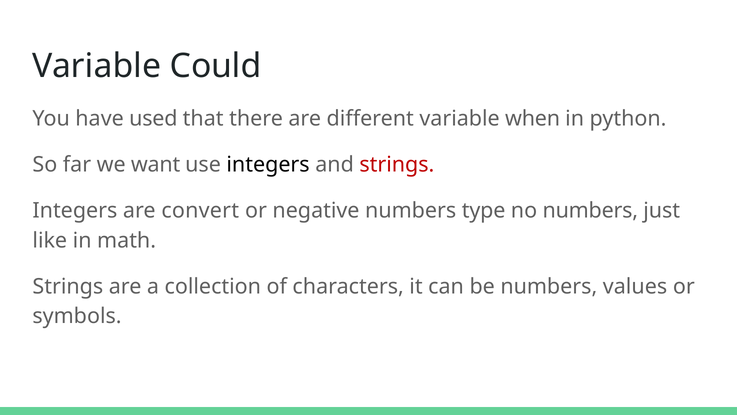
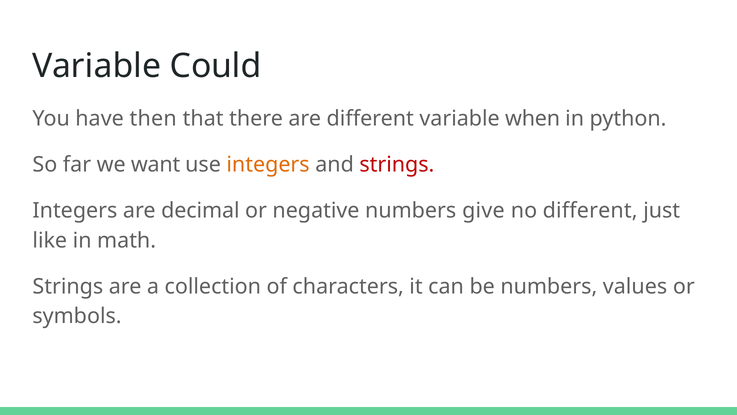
used: used -> then
integers at (268, 165) colour: black -> orange
convert: convert -> decimal
type: type -> give
no numbers: numbers -> different
